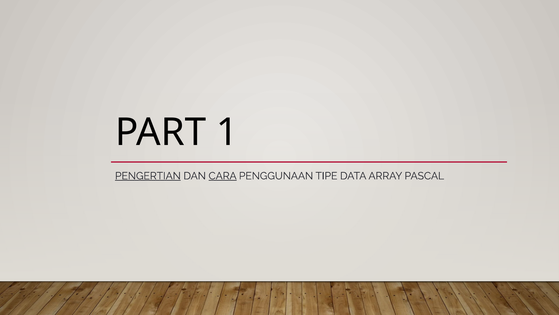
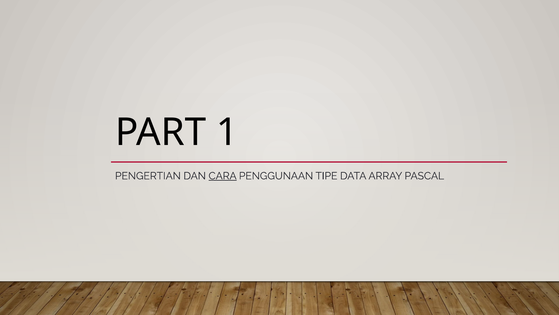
PENGERTIAN underline: present -> none
